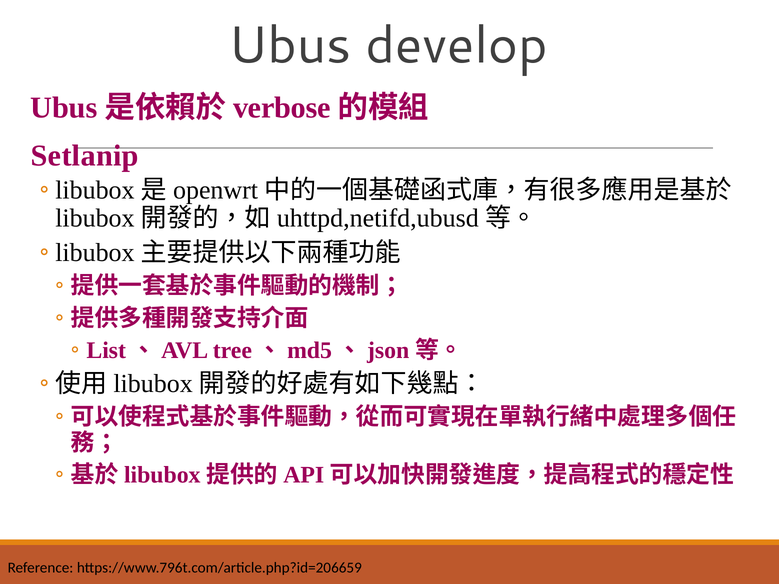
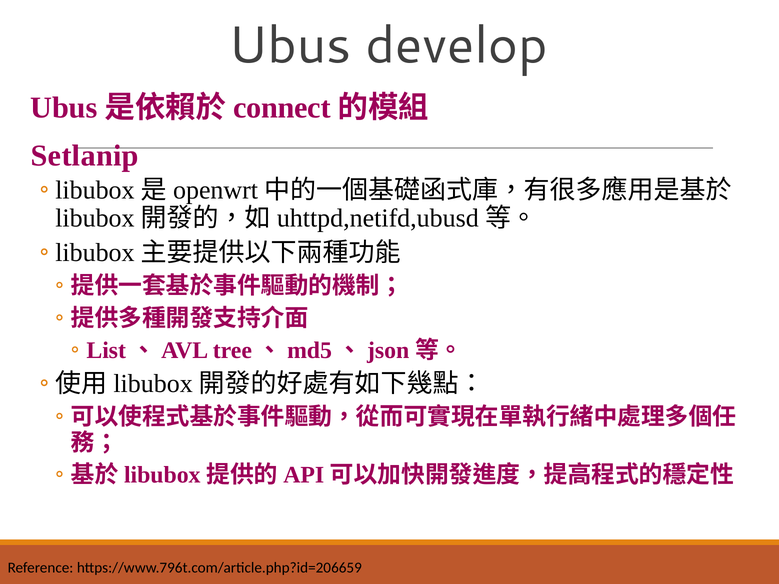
verbose: verbose -> connect
